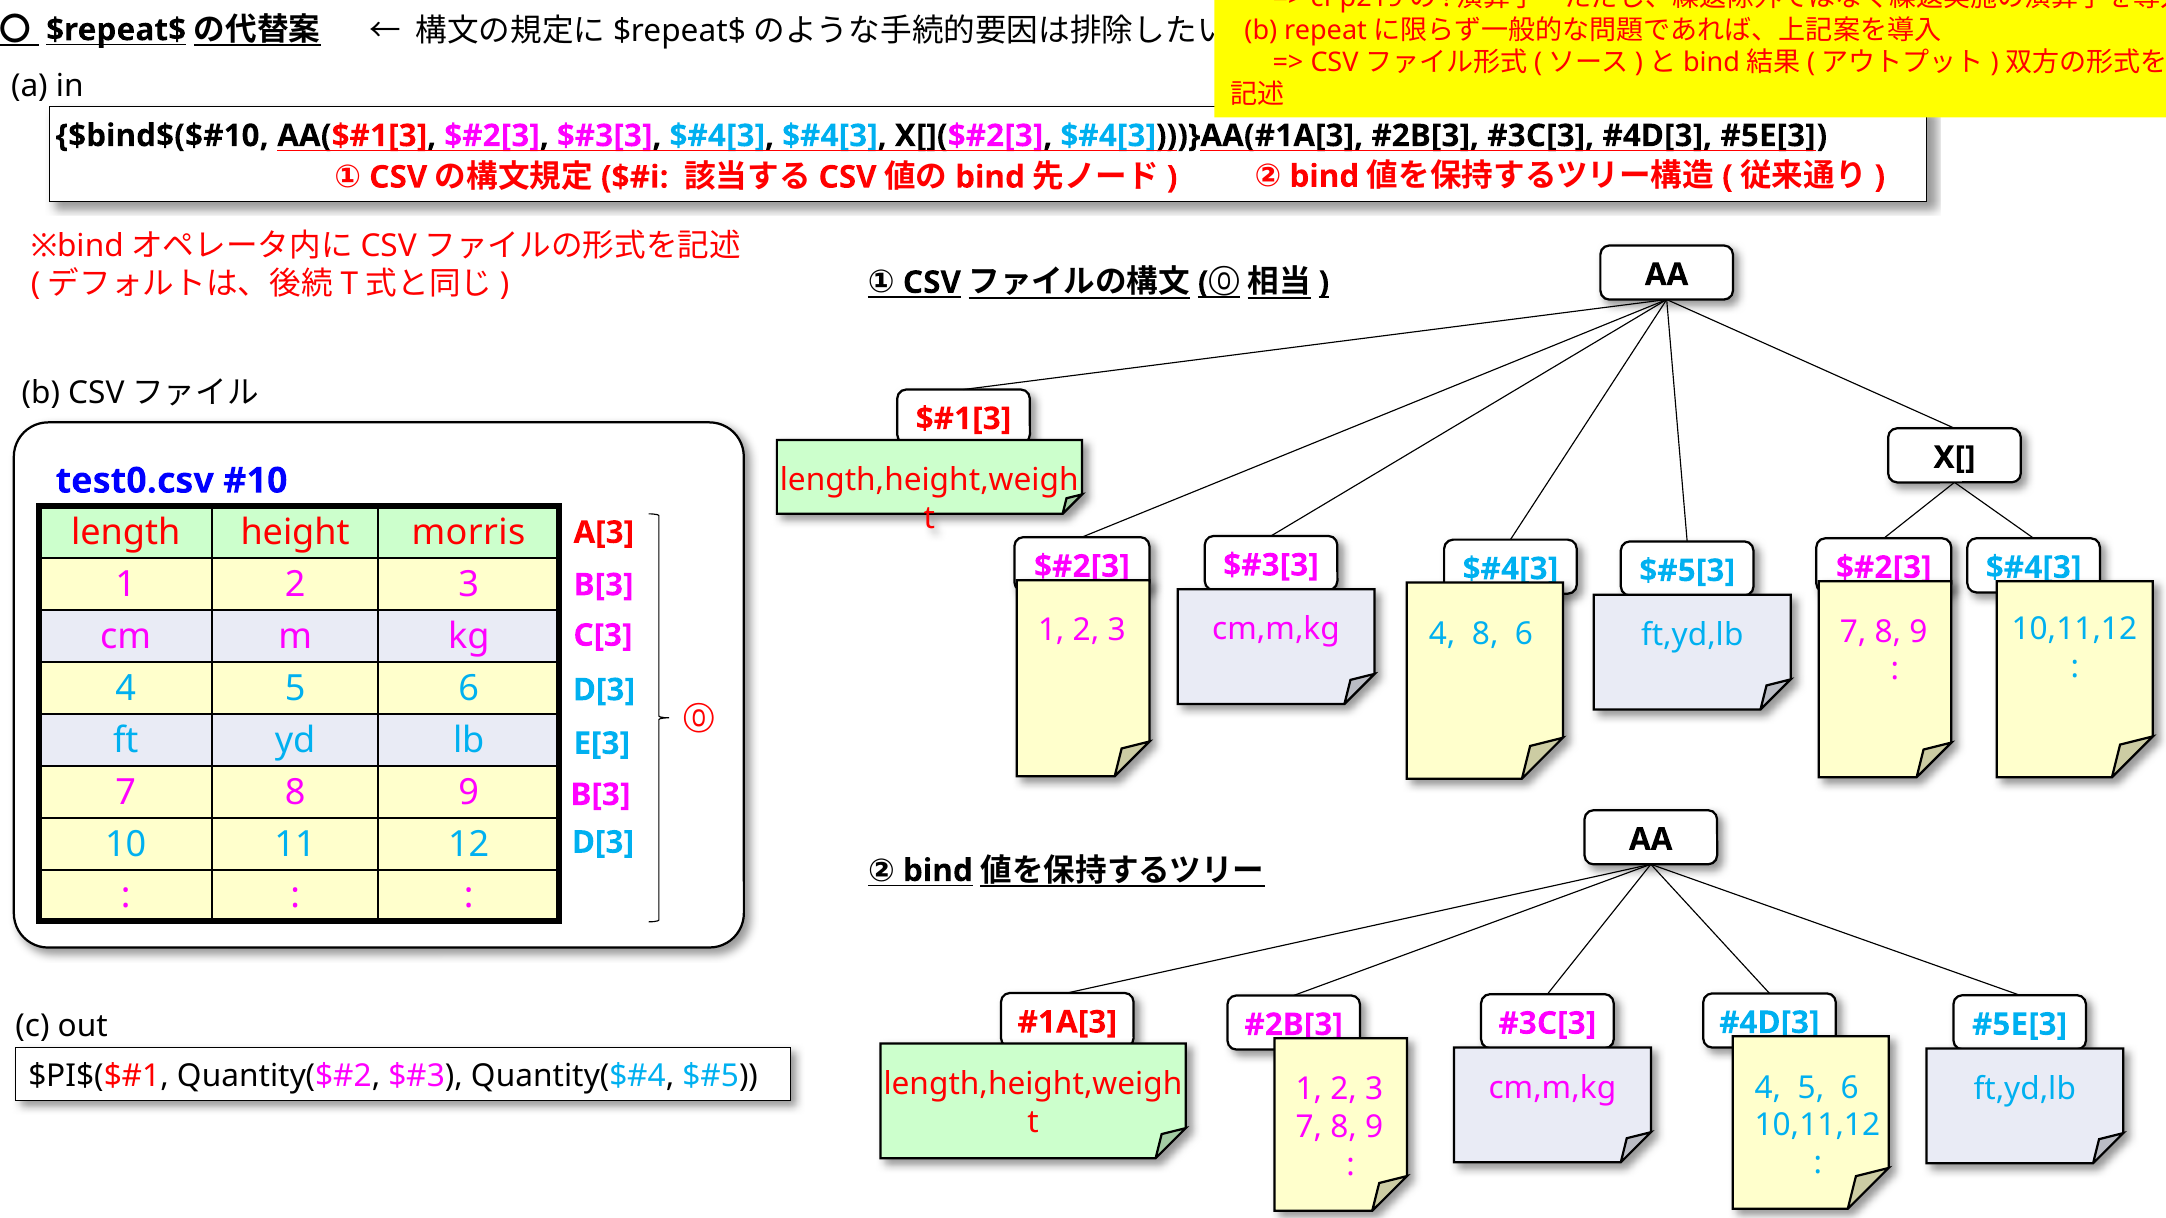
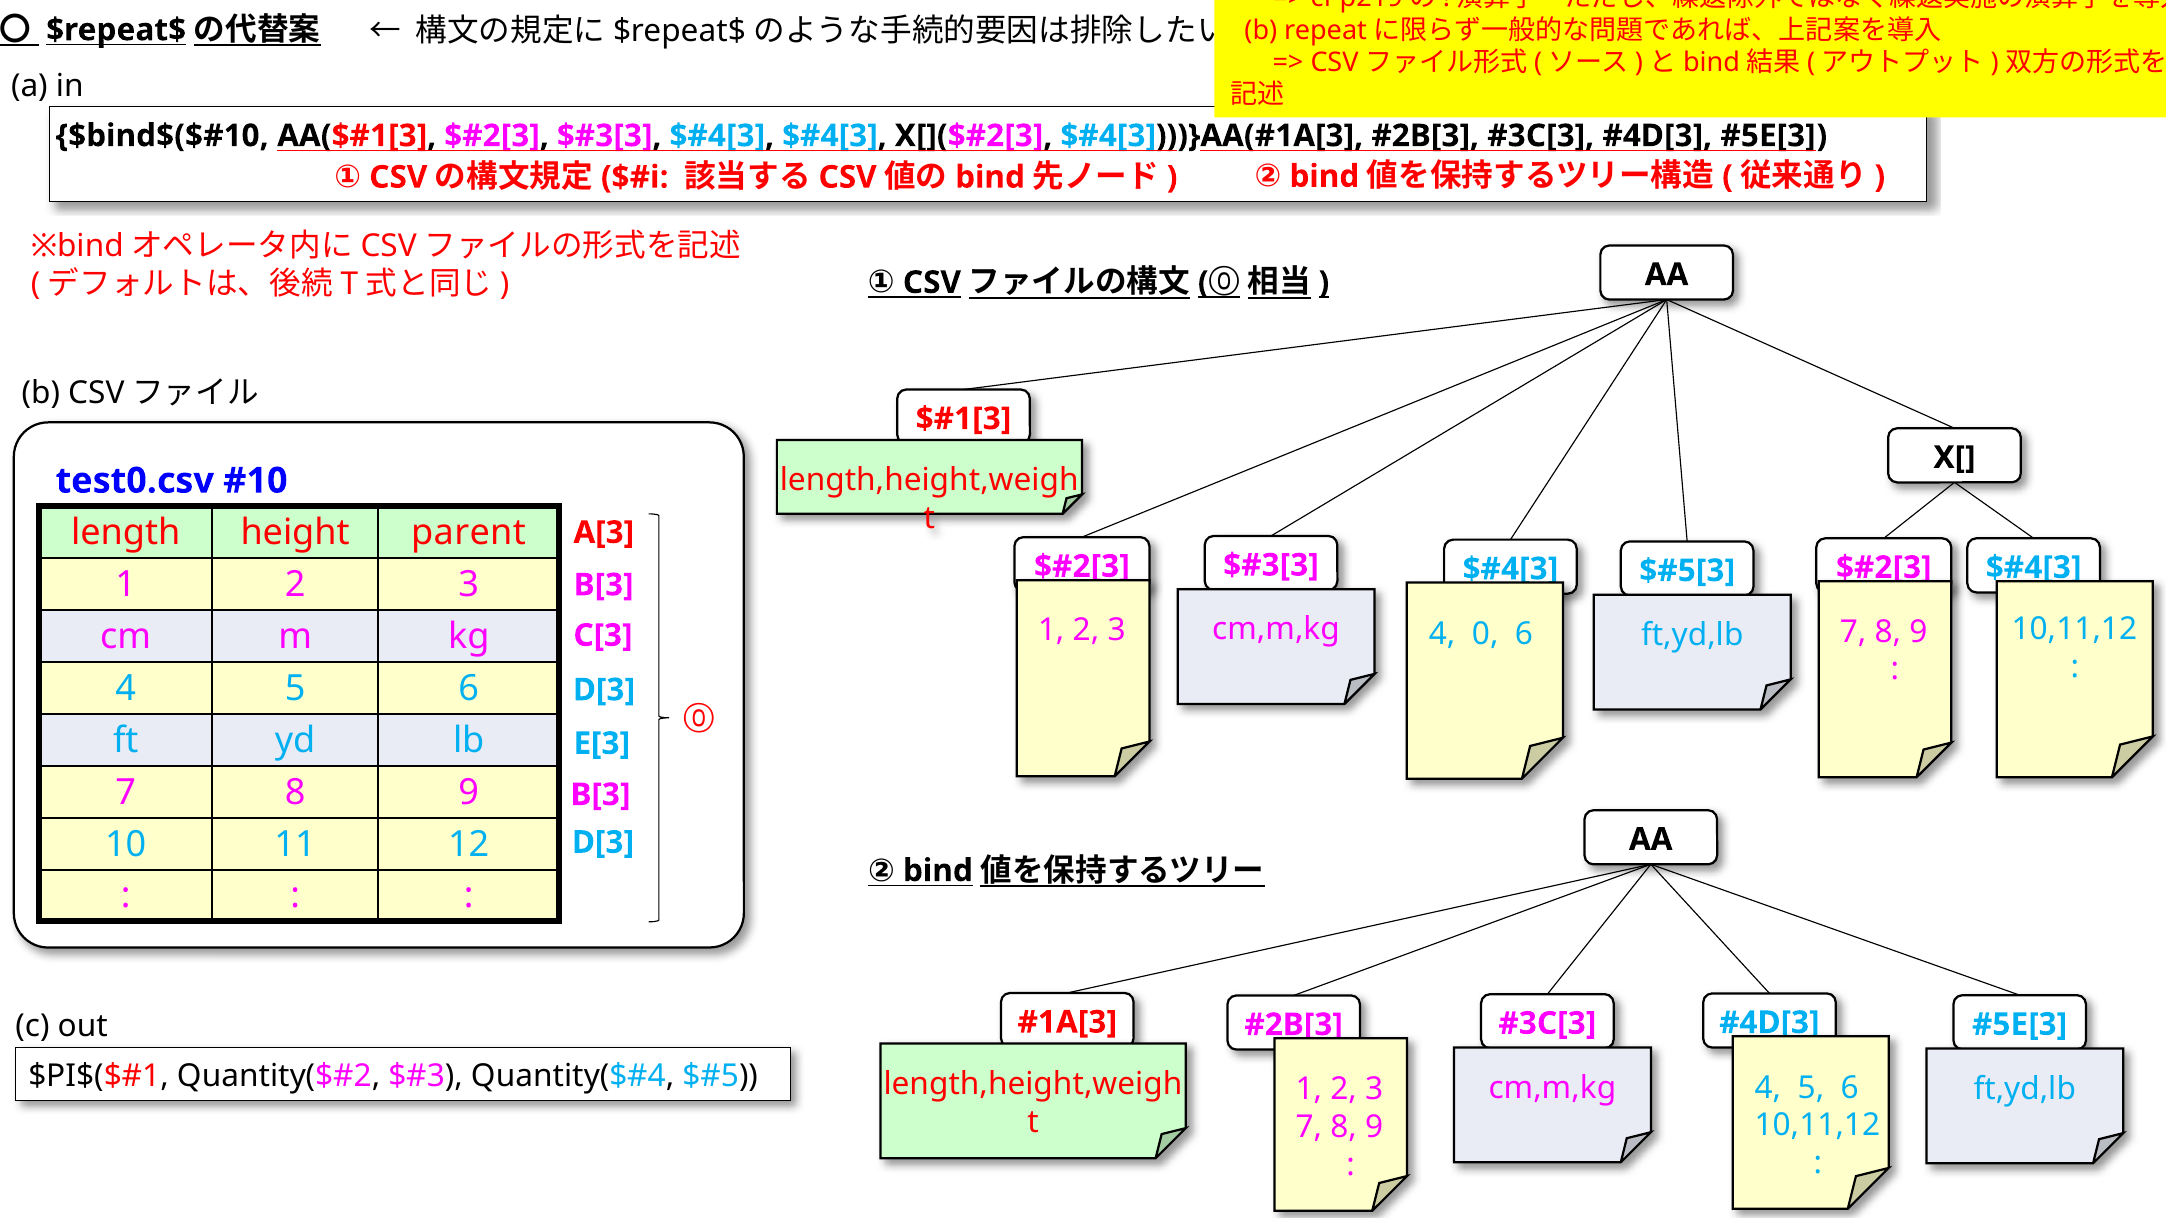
morris: morris -> parent
4 8: 8 -> 0
